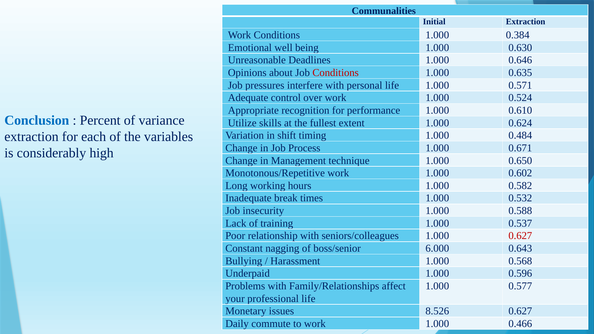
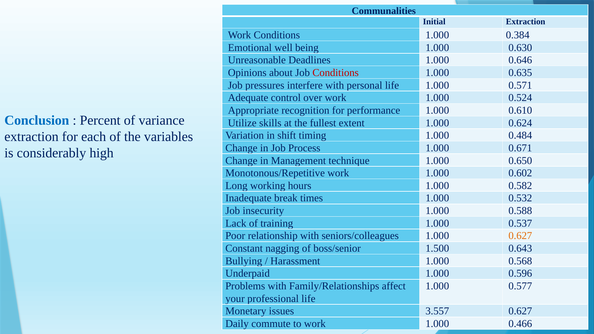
0.627 at (520, 236) colour: red -> orange
6.000: 6.000 -> 1.500
8.526: 8.526 -> 3.557
